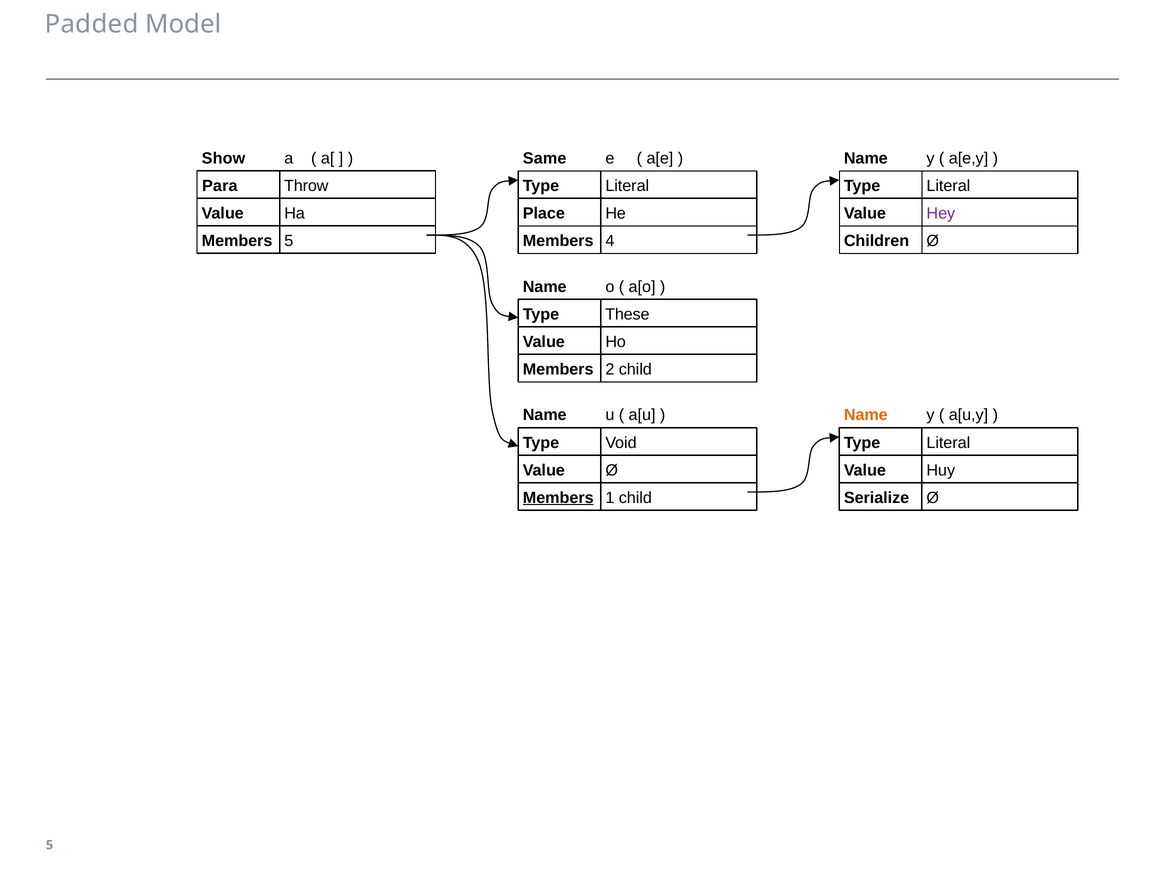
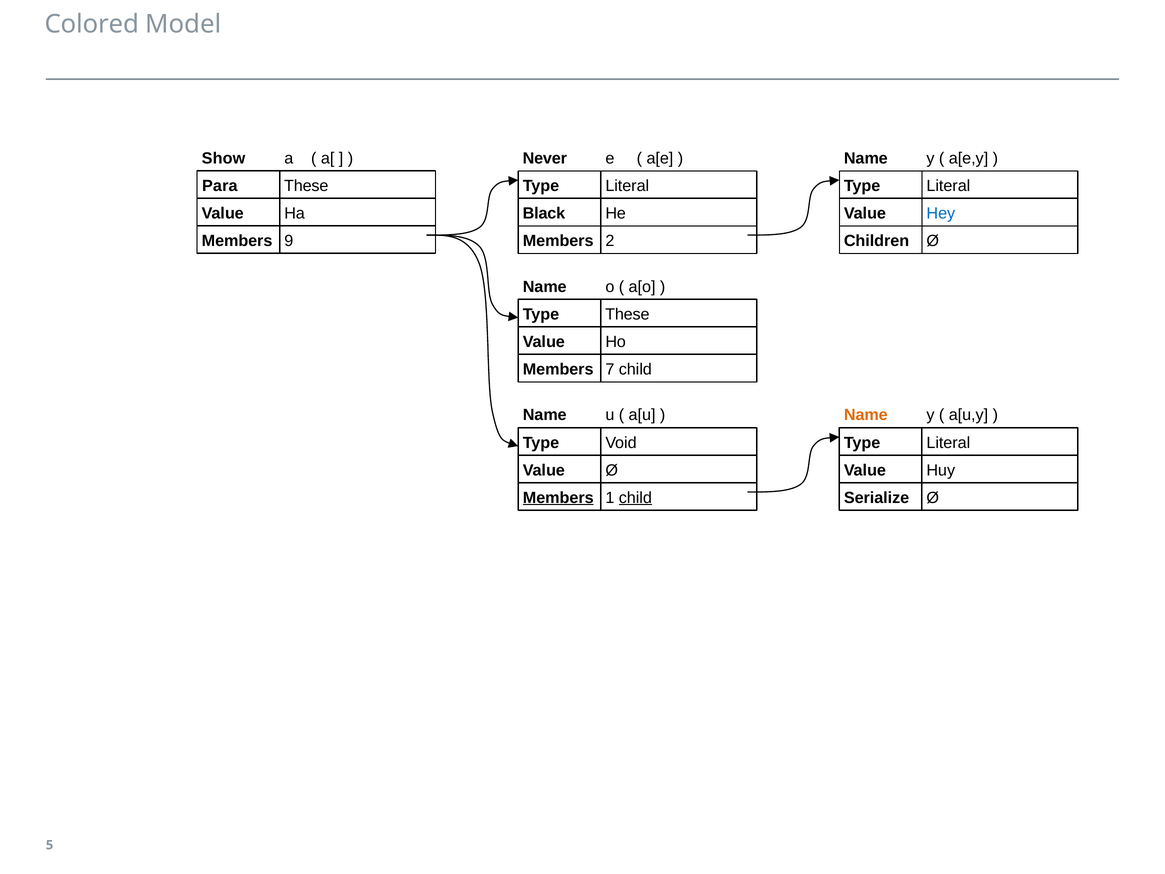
Padded: Padded -> Colored
Same: Same -> Never
Throw at (306, 186): Throw -> These
Place: Place -> Black
Hey colour: purple -> blue
Members 5: 5 -> 9
4: 4 -> 2
2: 2 -> 7
child at (635, 498) underline: none -> present
